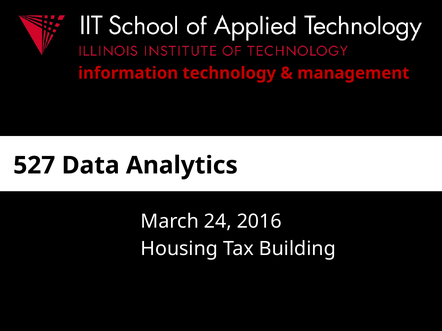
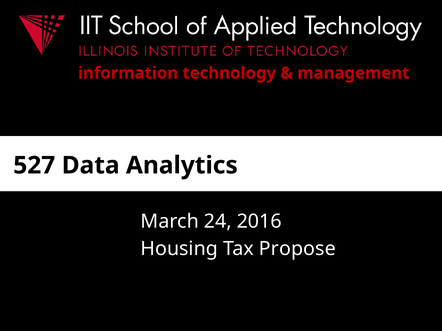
Building: Building -> Propose
